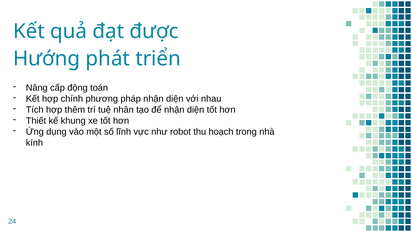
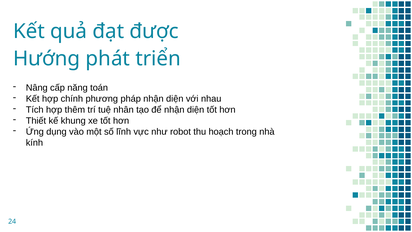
động: động -> năng
